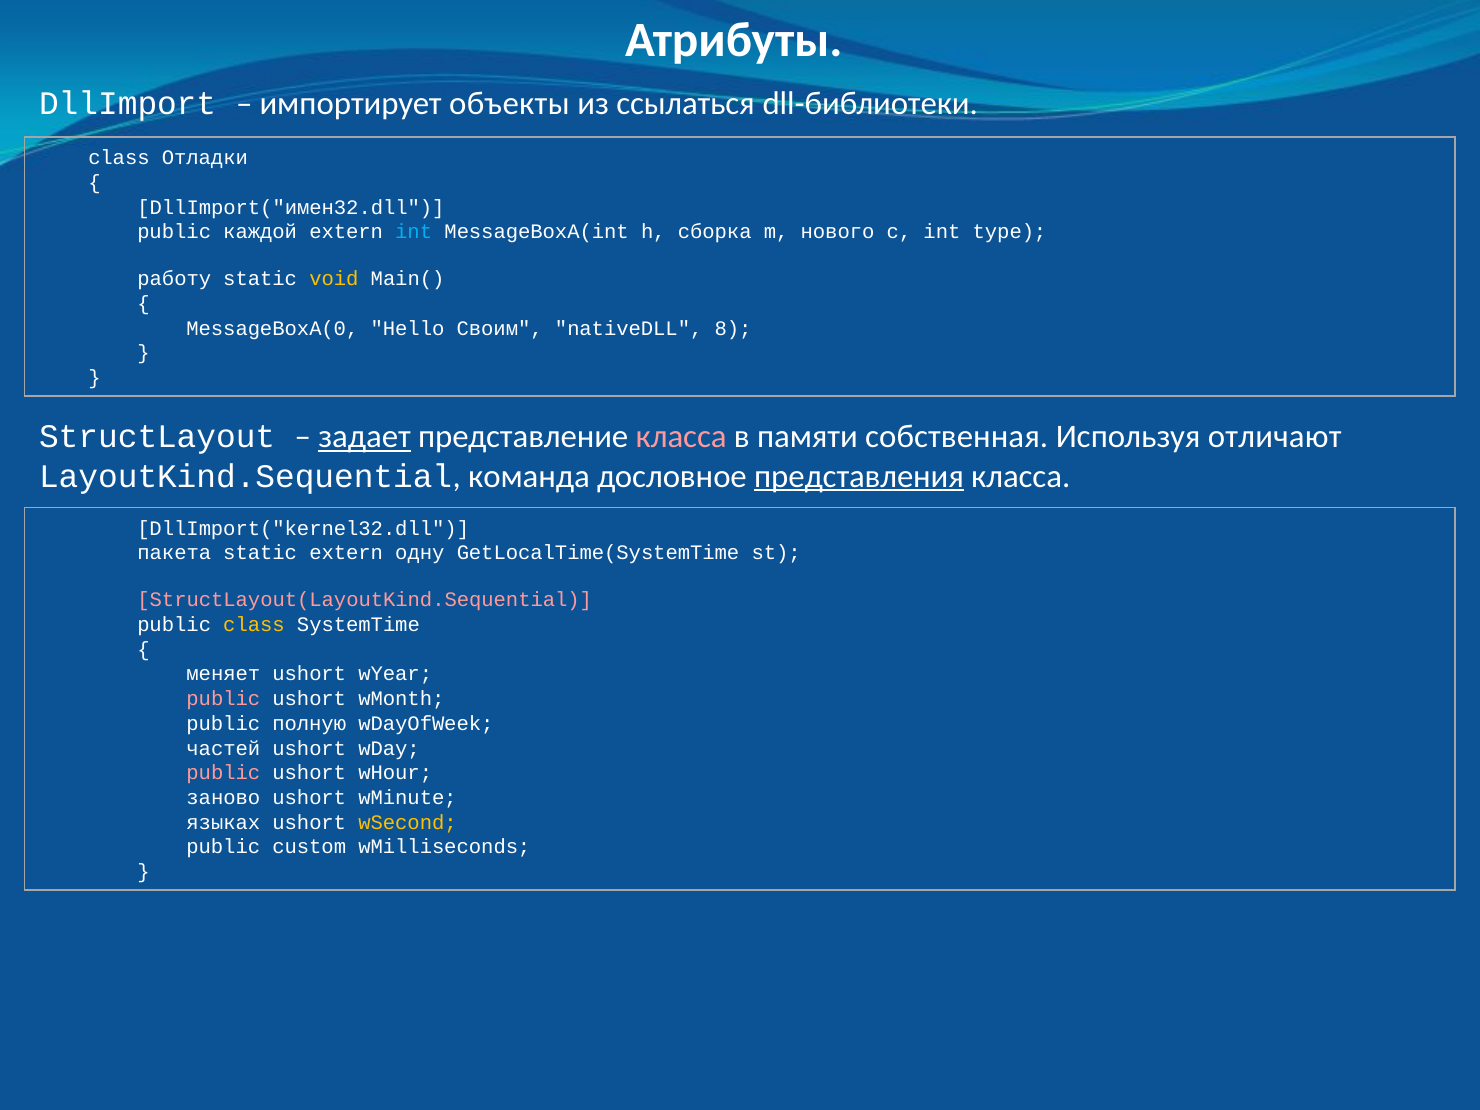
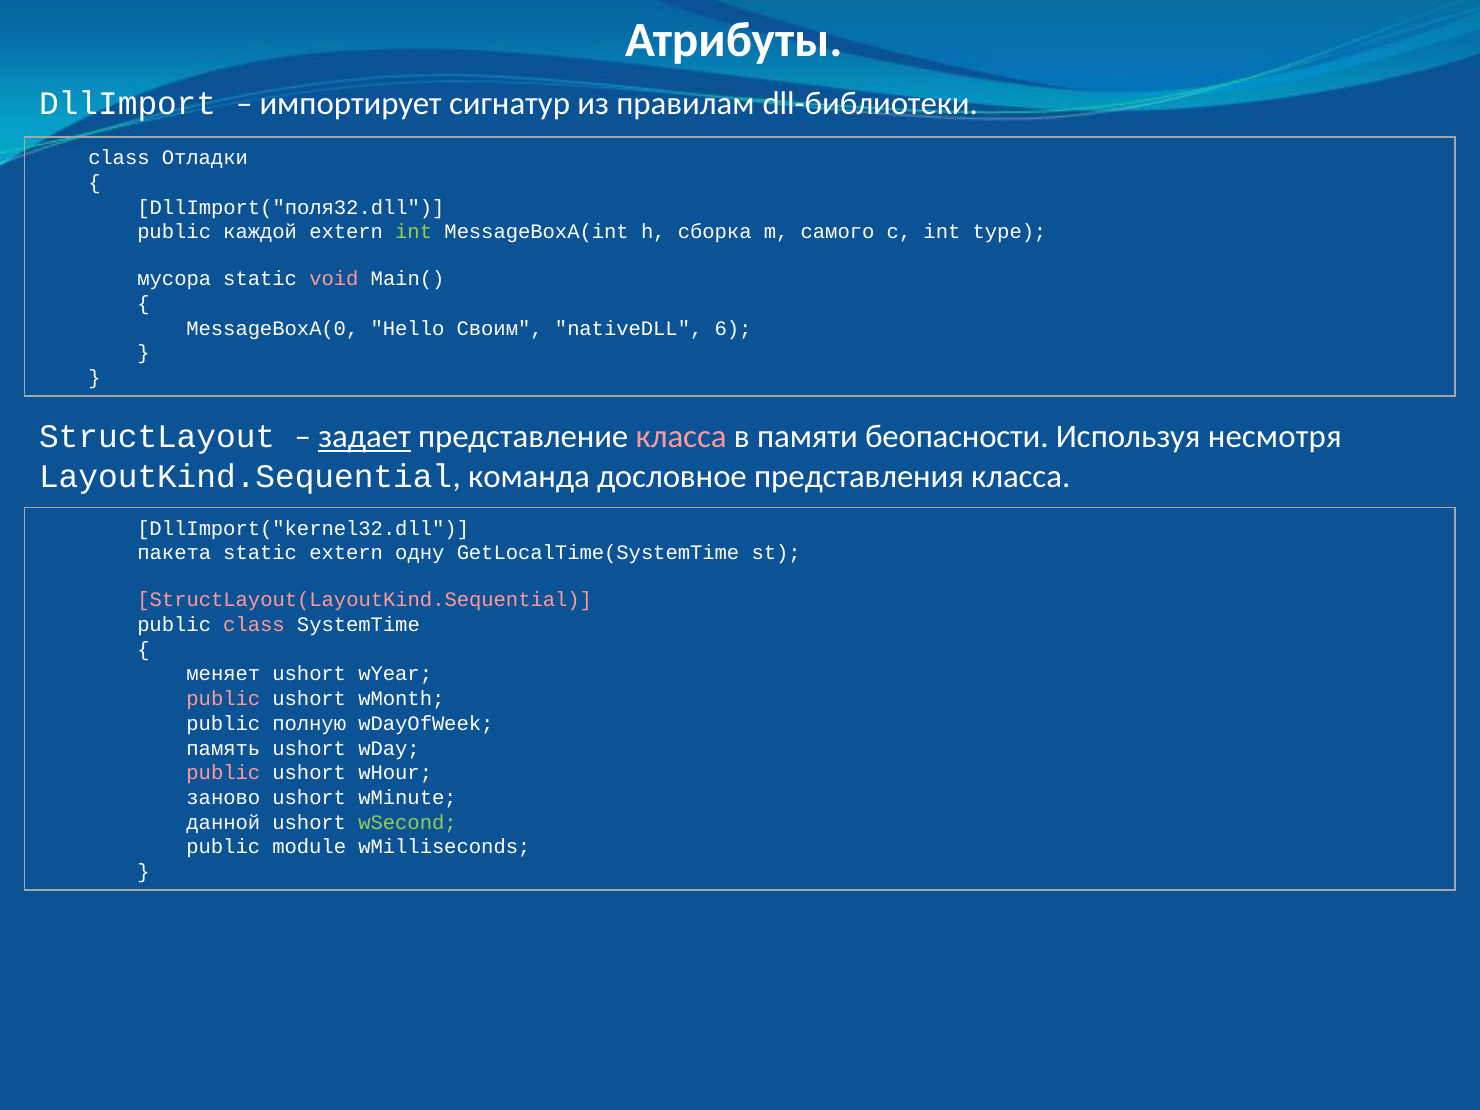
объекты: объекты -> сигнатур
ссылаться: ссылаться -> правилам
DllImport("имен32.dll: DllImport("имен32.dll -> DllImport("поля32.dll
int at (414, 232) colour: light blue -> light green
нового: нового -> самого
работу: работу -> мусора
void colour: yellow -> pink
8: 8 -> 6
собственная: собственная -> беопасности
отличают: отличают -> несмотря
представления underline: present -> none
class at (254, 625) colour: yellow -> pink
частей: частей -> память
языках: языках -> данной
wSecond colour: yellow -> light green
custom: custom -> module
